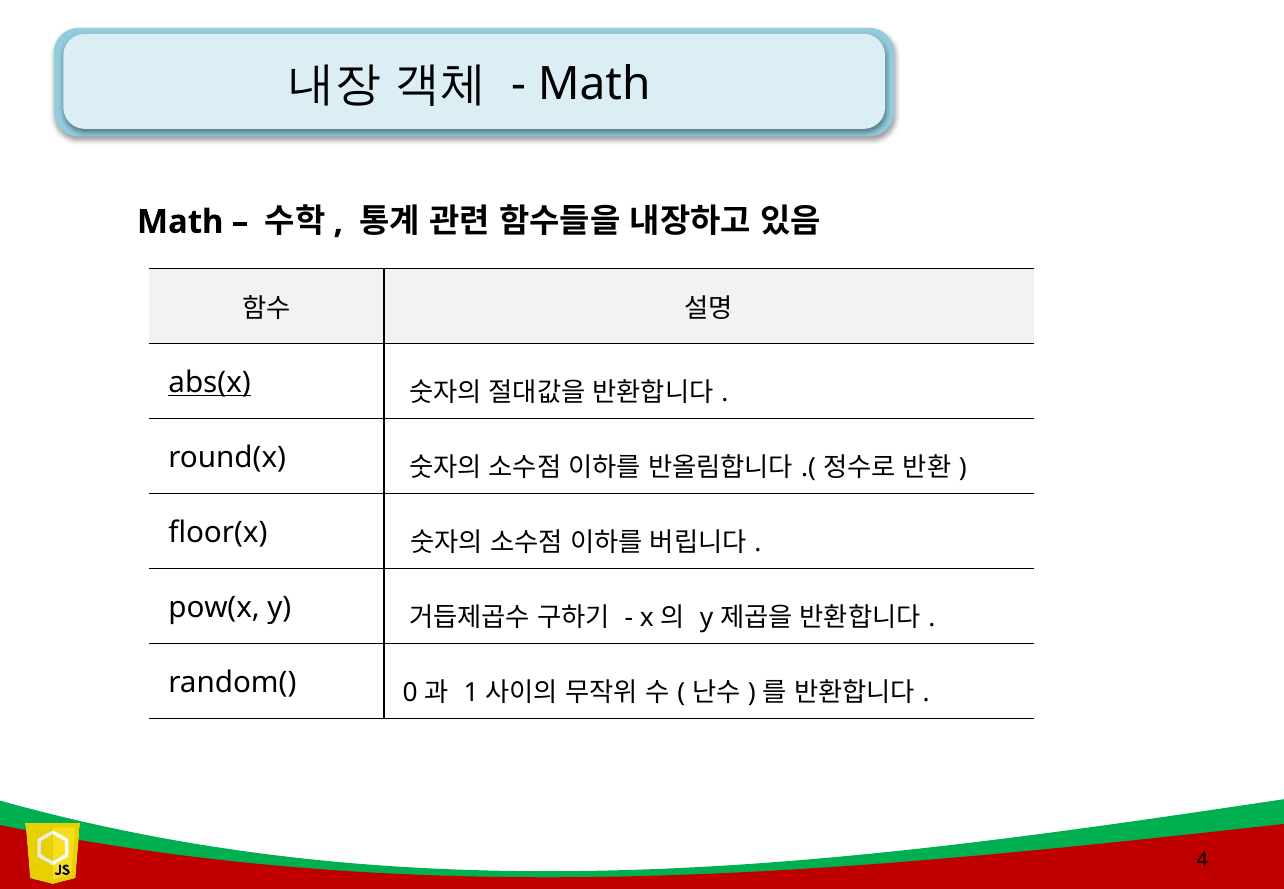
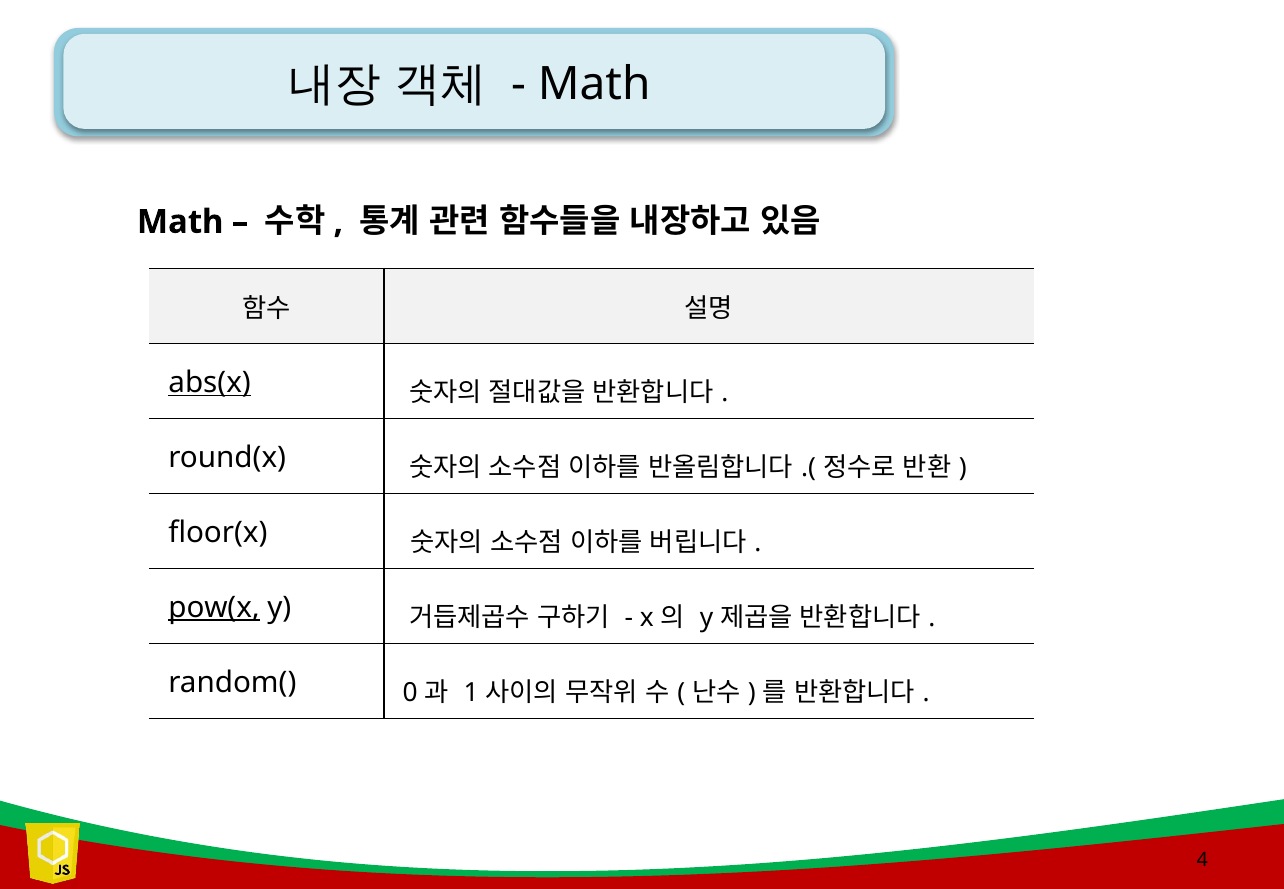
pow(x underline: none -> present
